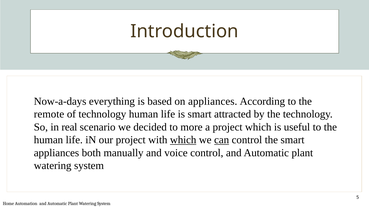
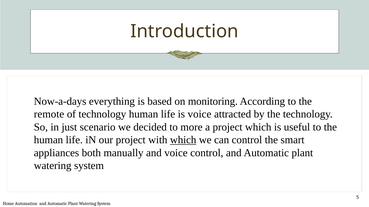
on appliances: appliances -> monitoring
is smart: smart -> voice
real: real -> just
can underline: present -> none
